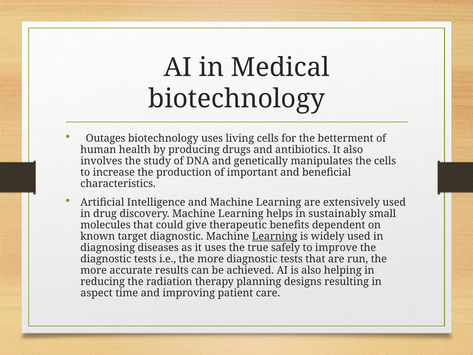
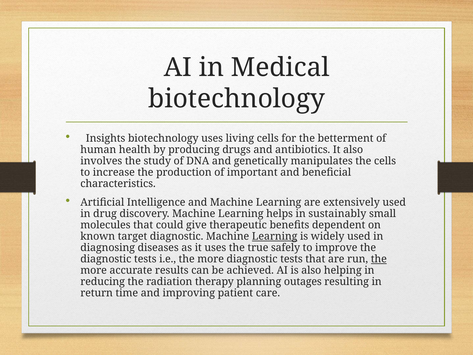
Outages: Outages -> Insights
the at (379, 259) underline: none -> present
designs: designs -> outages
aspect: aspect -> return
